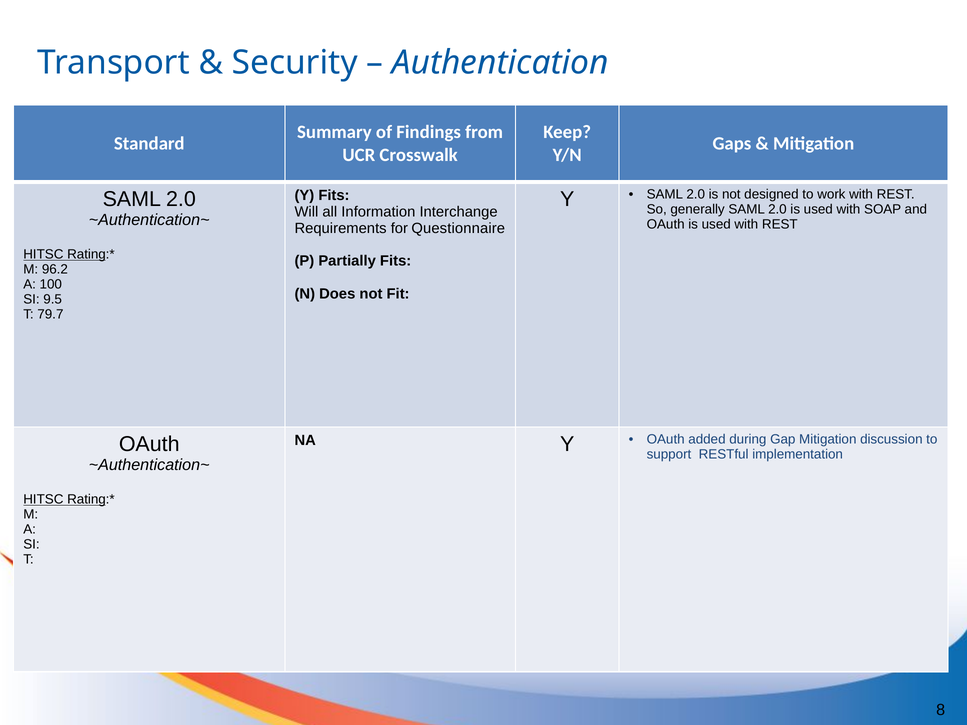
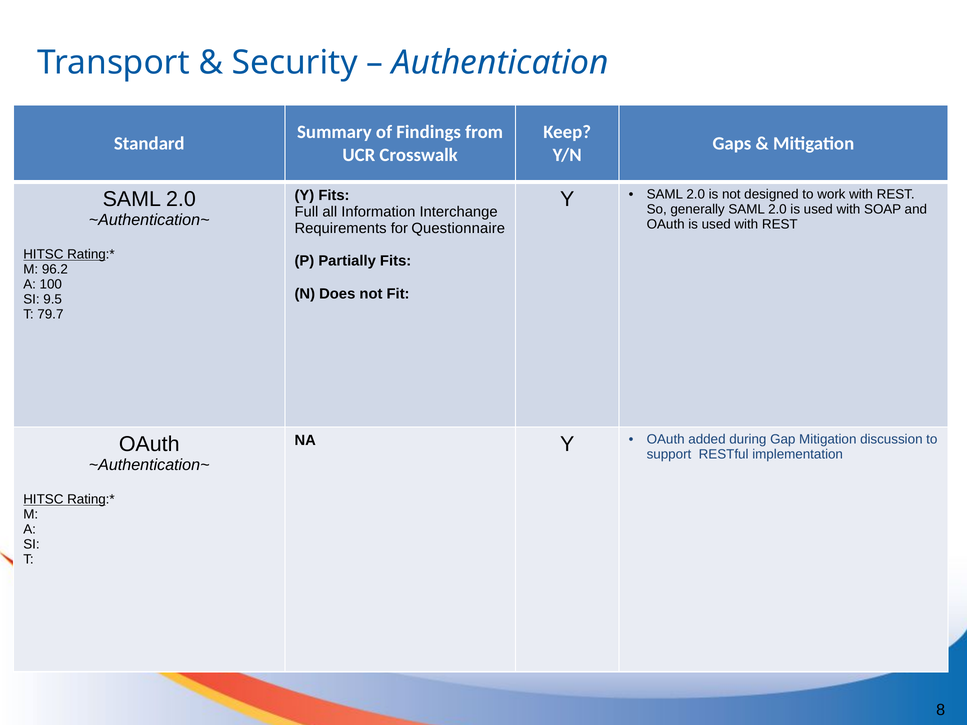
Will: Will -> Full
